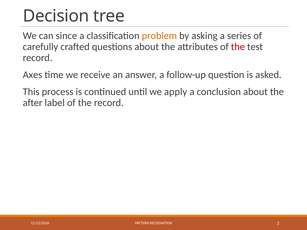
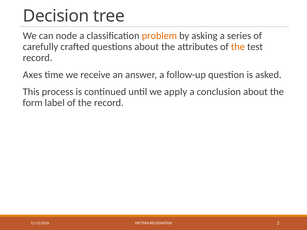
since: since -> node
the at (238, 47) colour: red -> orange
after: after -> form
